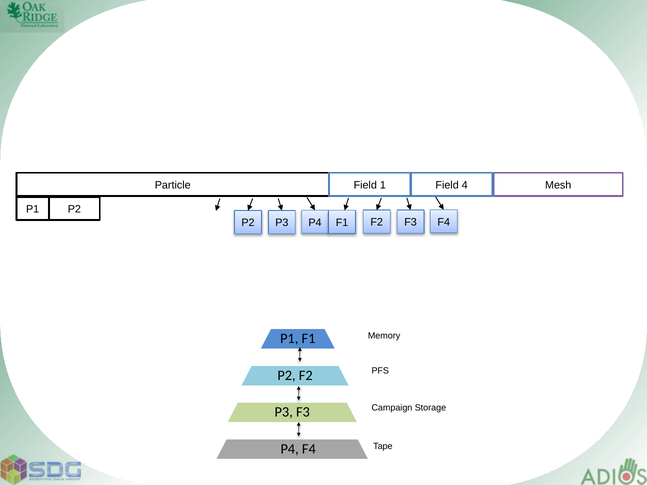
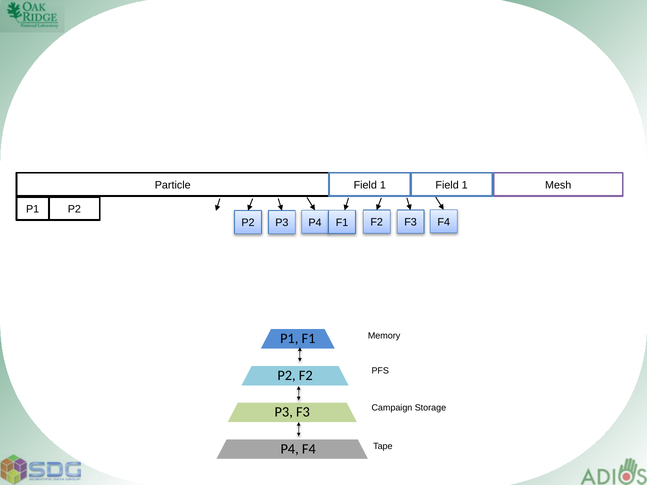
4 at (465, 185): 4 -> 1
